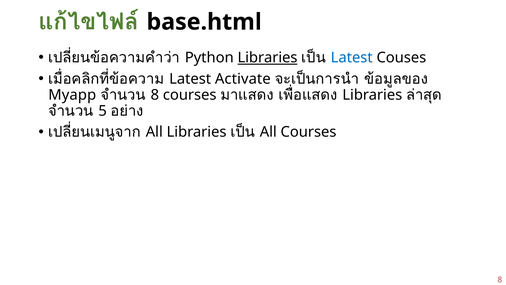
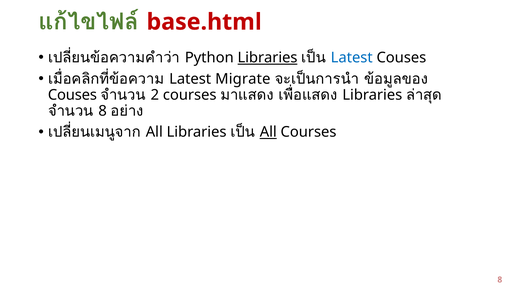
base.html colour: black -> red
Activate: Activate -> Migrate
Myapp at (72, 95): Myapp -> Couses
8 at (155, 95): 8 -> 2
5 at (103, 111): 5 -> 8
All at (268, 132) underline: none -> present
